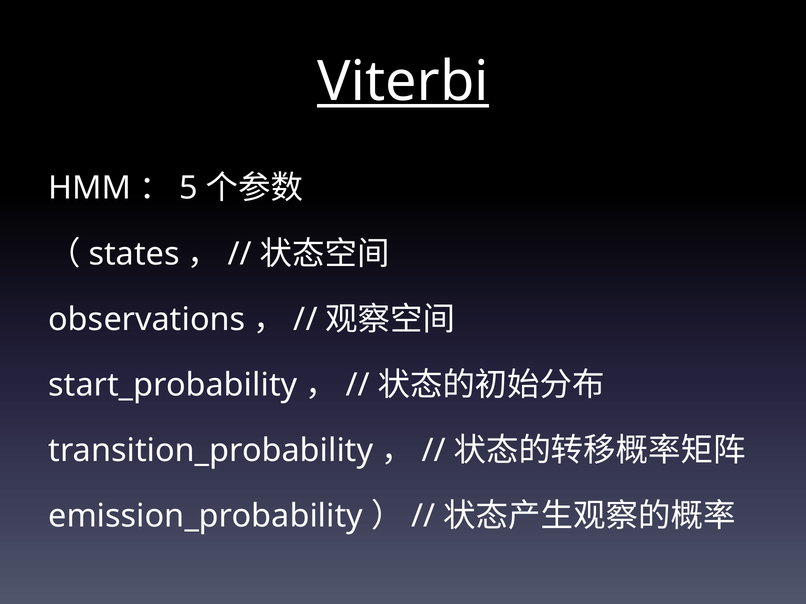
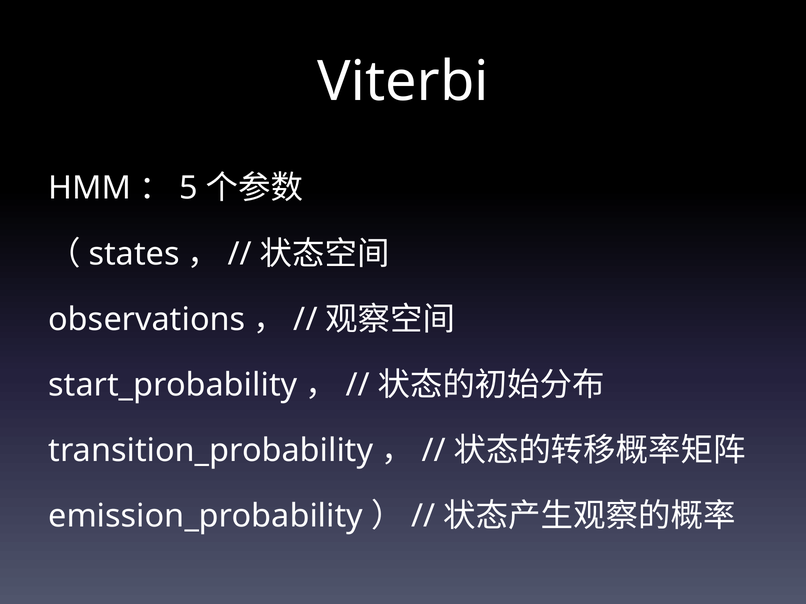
Viterbi underline: present -> none
